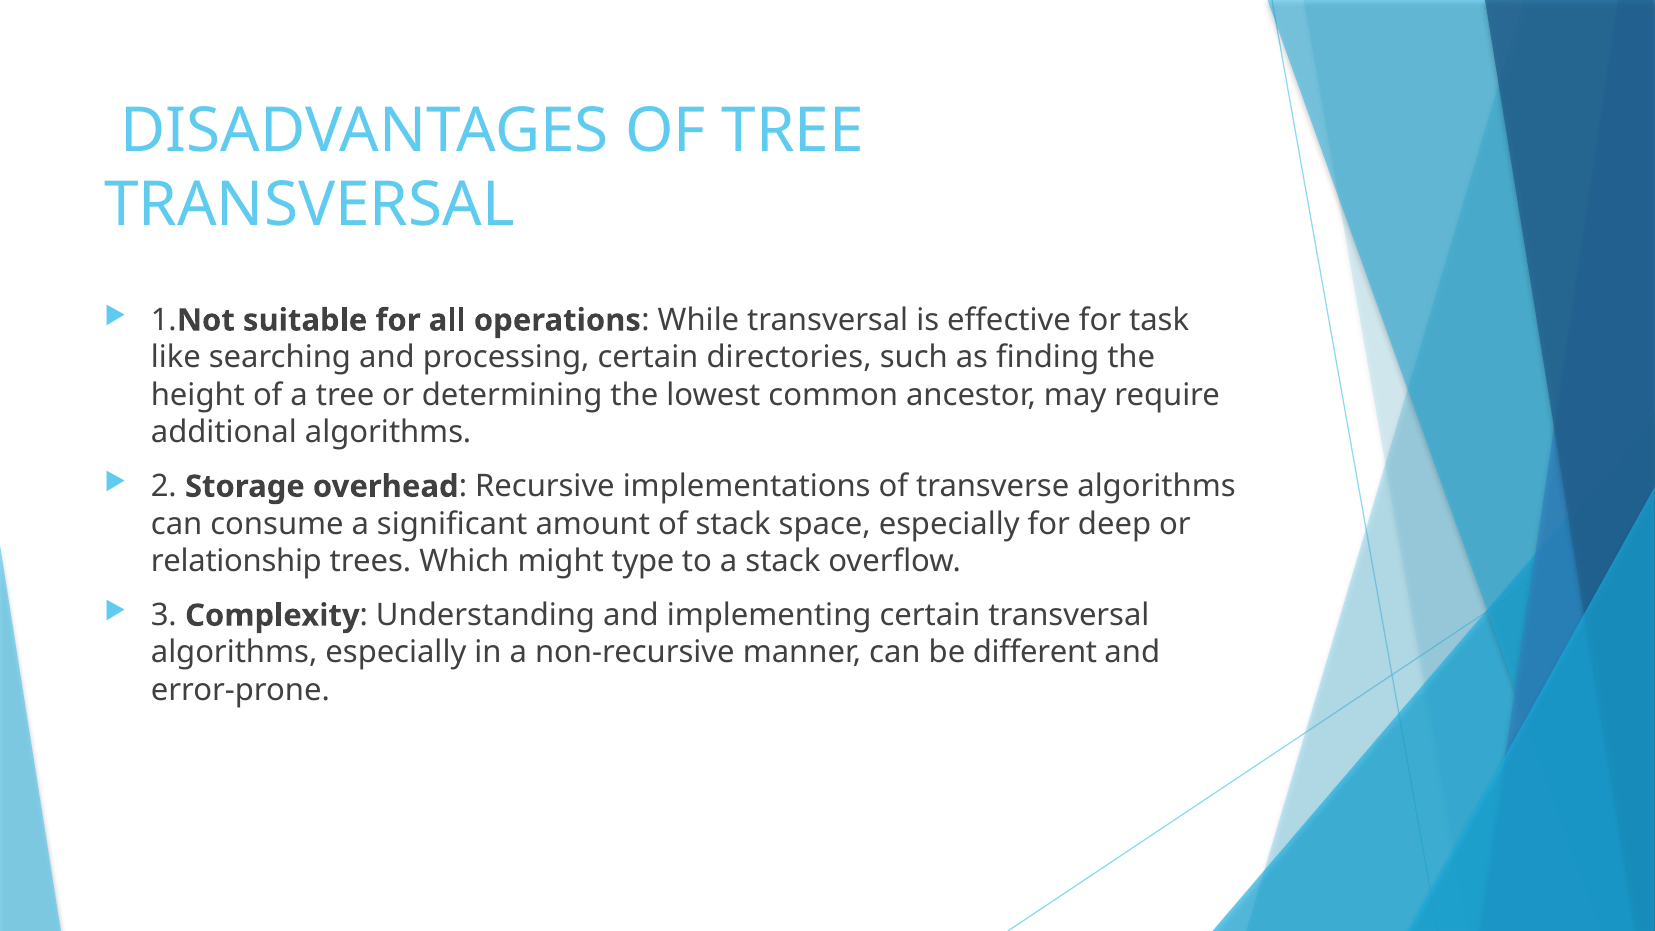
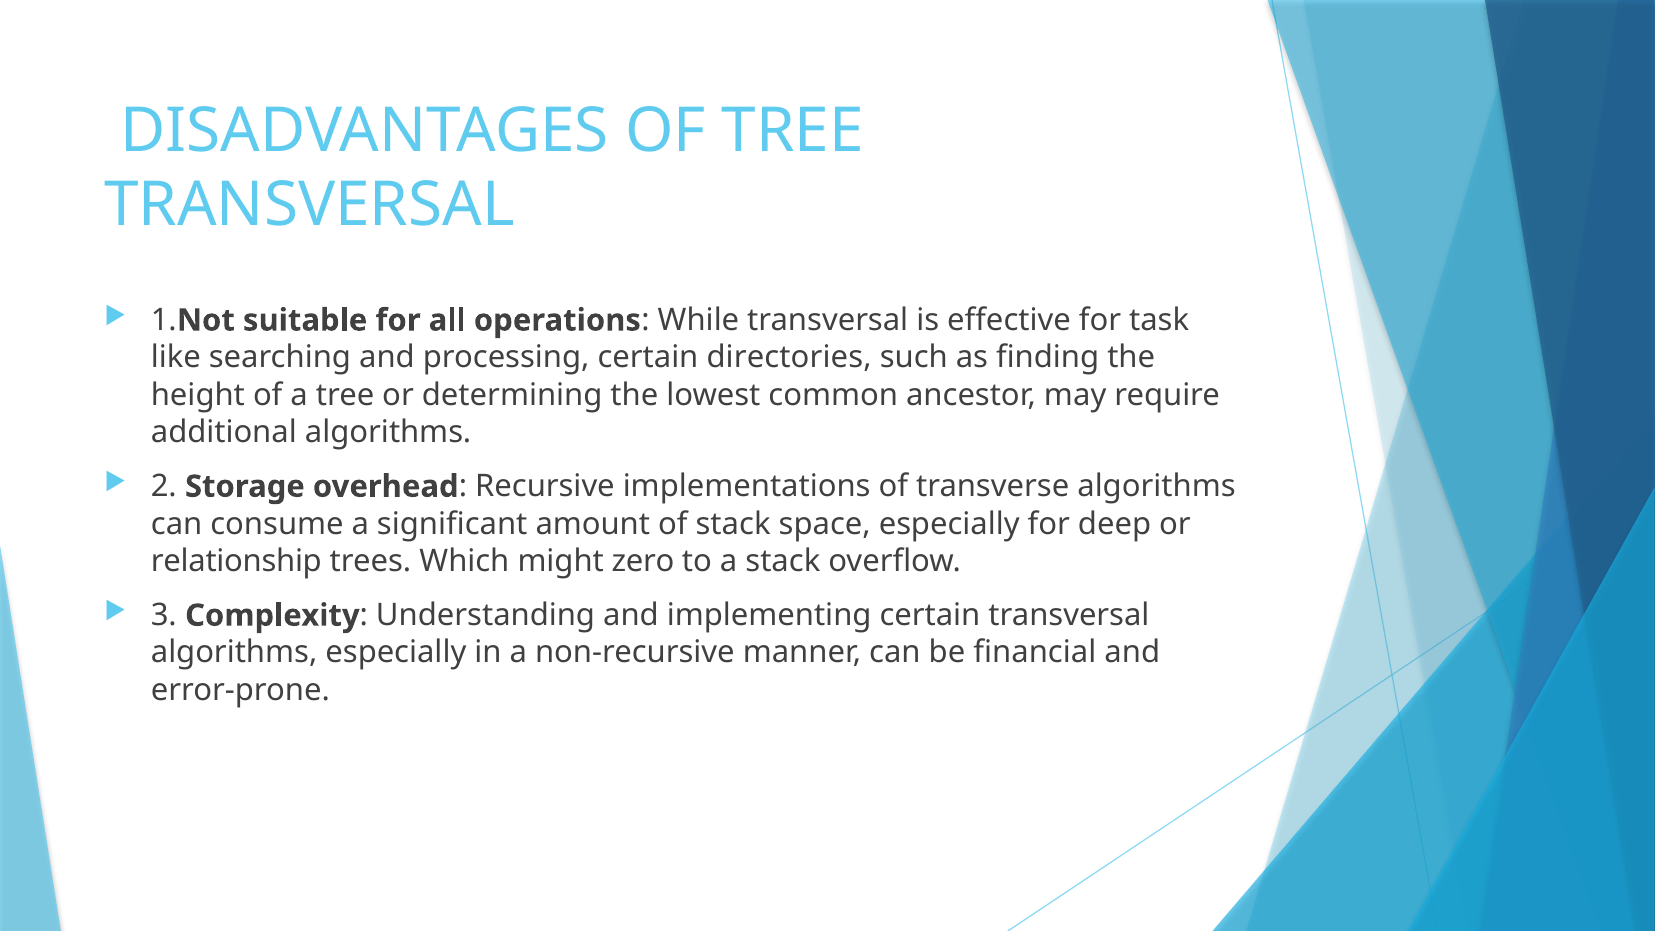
type: type -> zero
different: different -> financial
